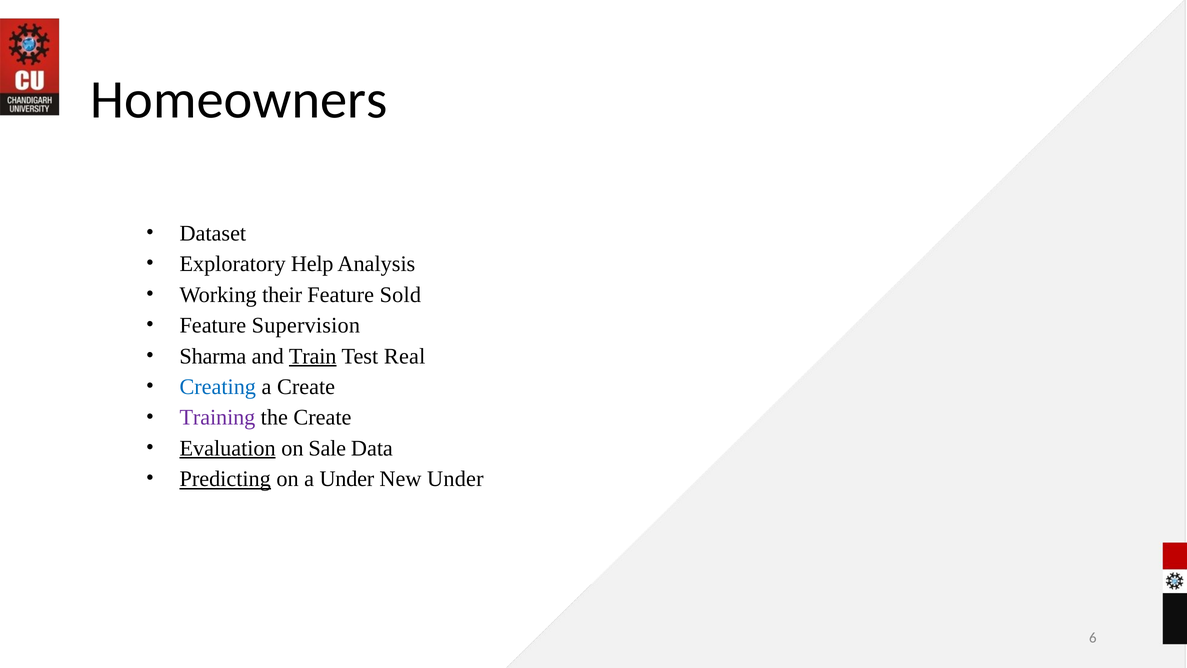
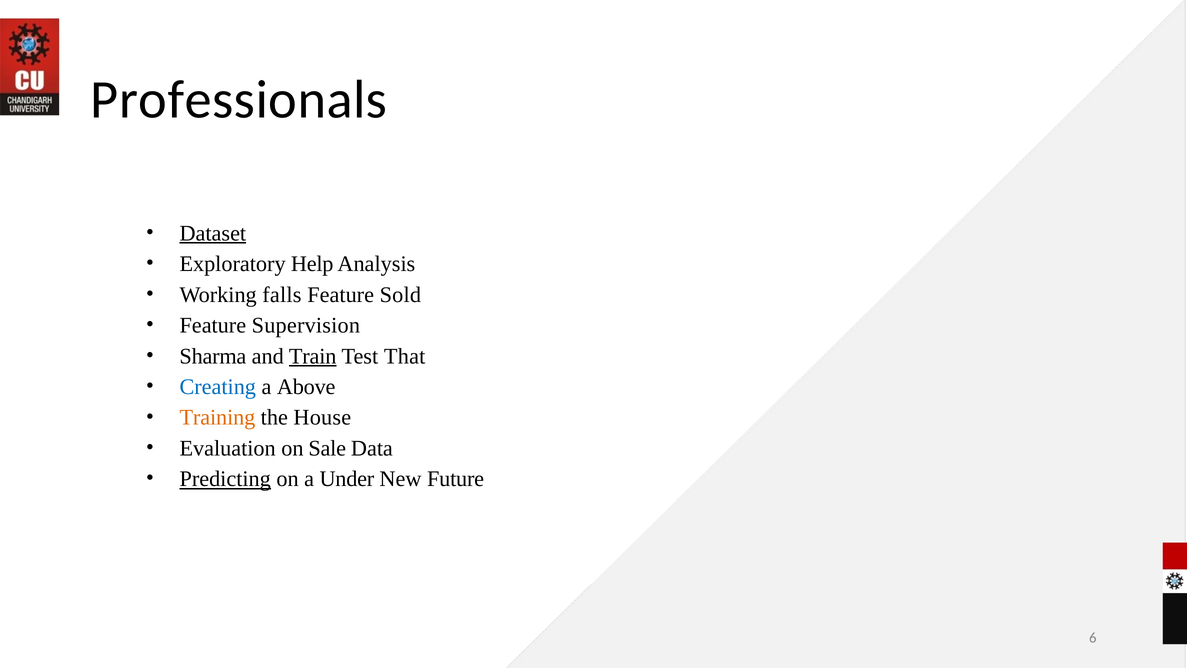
Homeowners: Homeowners -> Professionals
Dataset underline: none -> present
their: their -> falls
Real: Real -> That
a Create: Create -> Above
Training colour: purple -> orange
the Create: Create -> House
Evaluation underline: present -> none
New Under: Under -> Future
